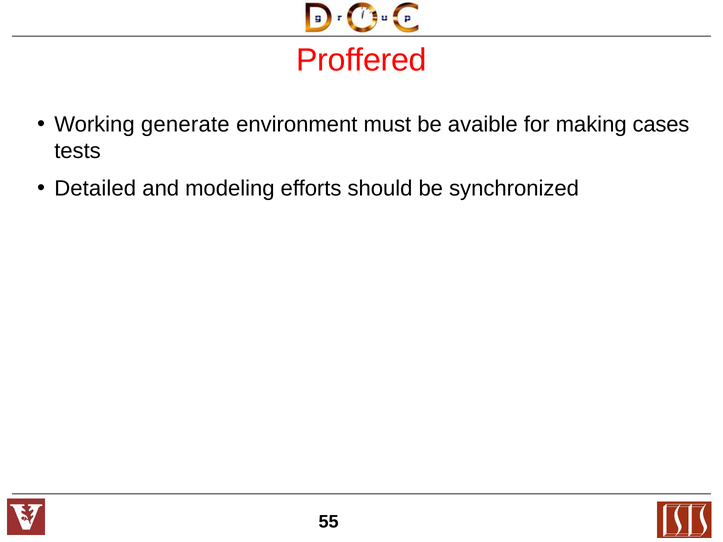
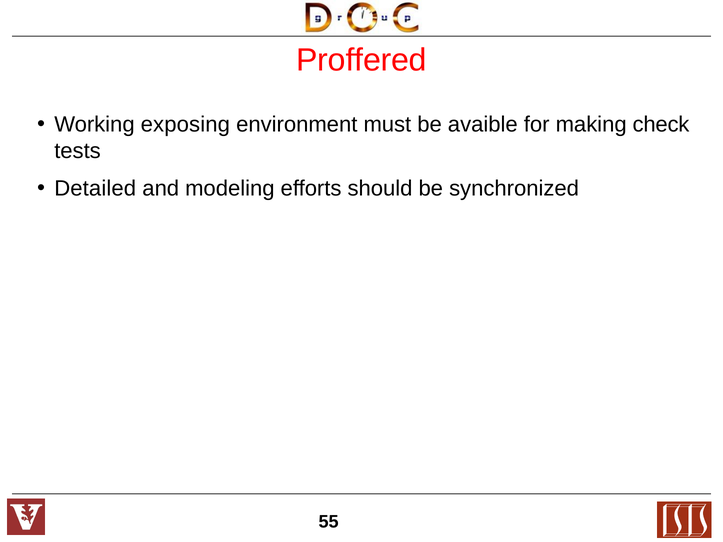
generate: generate -> exposing
cases: cases -> check
